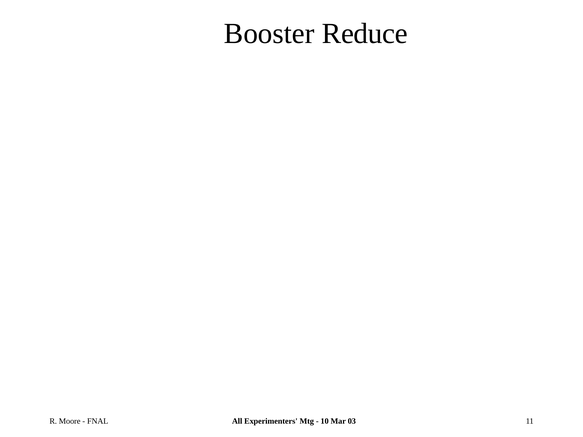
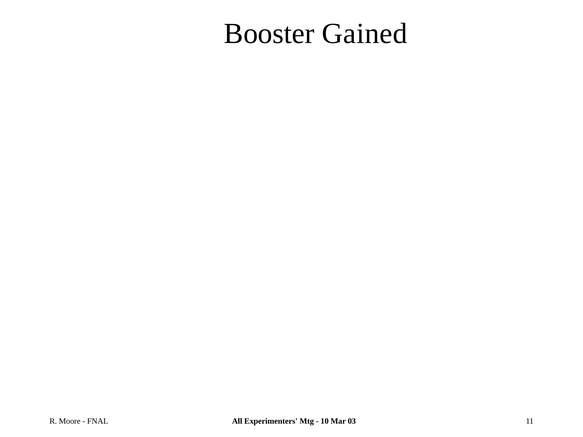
Reduce: Reduce -> Gained
